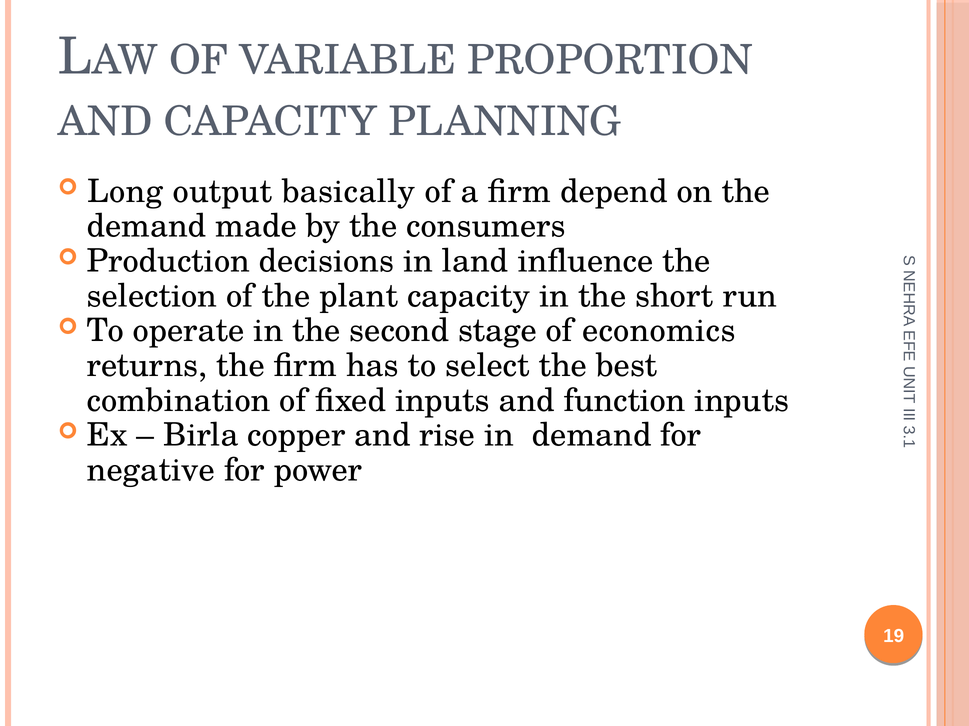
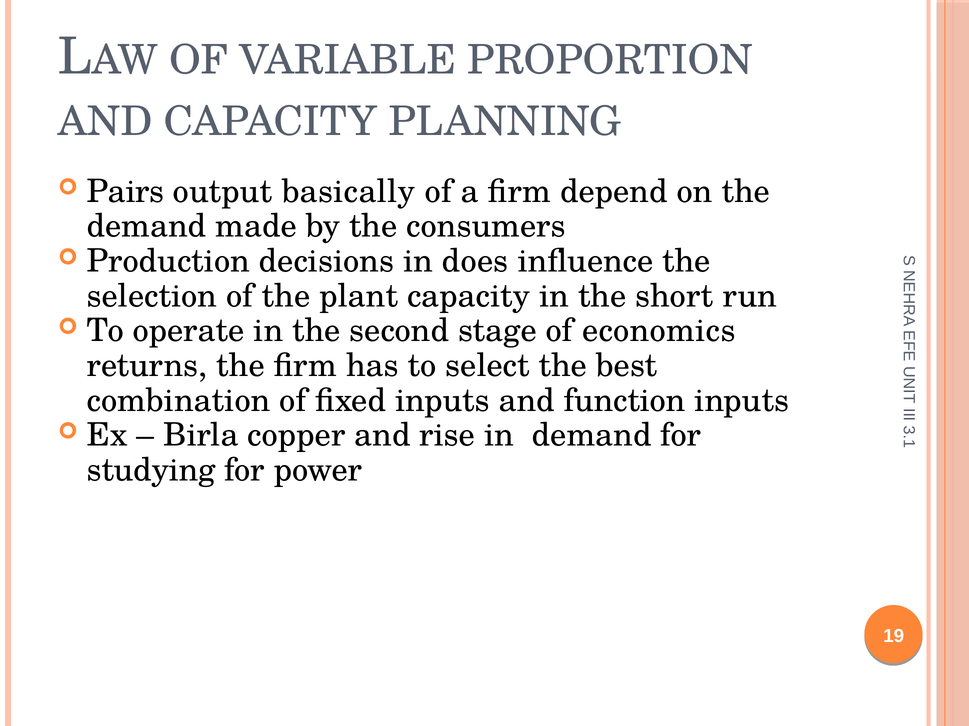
Long: Long -> Pairs
land: land -> does
negative: negative -> studying
